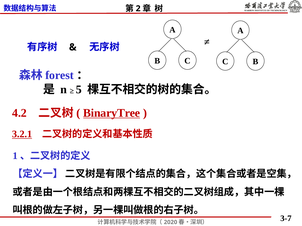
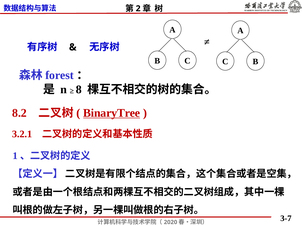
5: 5 -> 8
4.2: 4.2 -> 8.2
3.2.1 underline: present -> none
